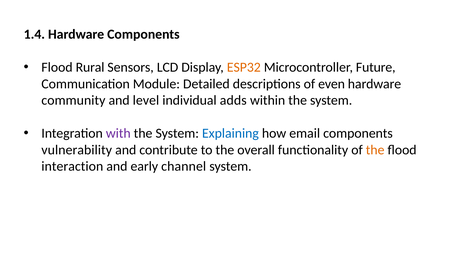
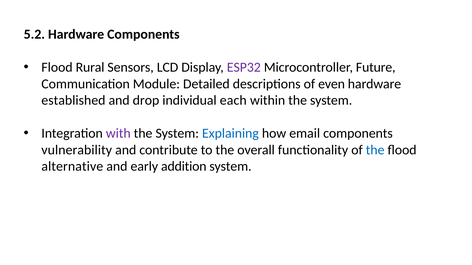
1.4: 1.4 -> 5.2
ESP32 colour: orange -> purple
community: community -> established
level: level -> drop
adds: adds -> each
the at (375, 150) colour: orange -> blue
interaction: interaction -> alternative
channel: channel -> addition
